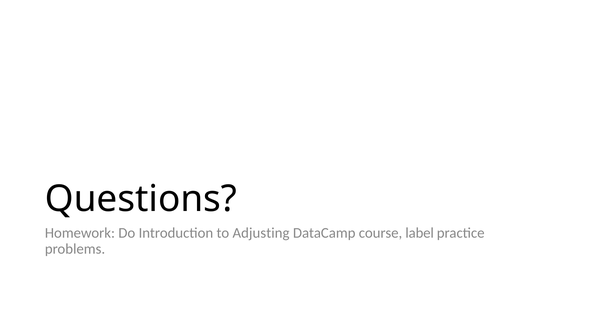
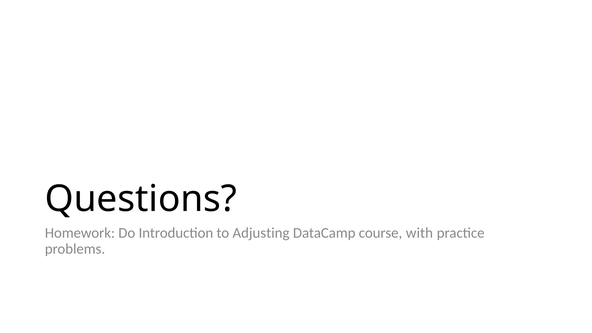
label: label -> with
